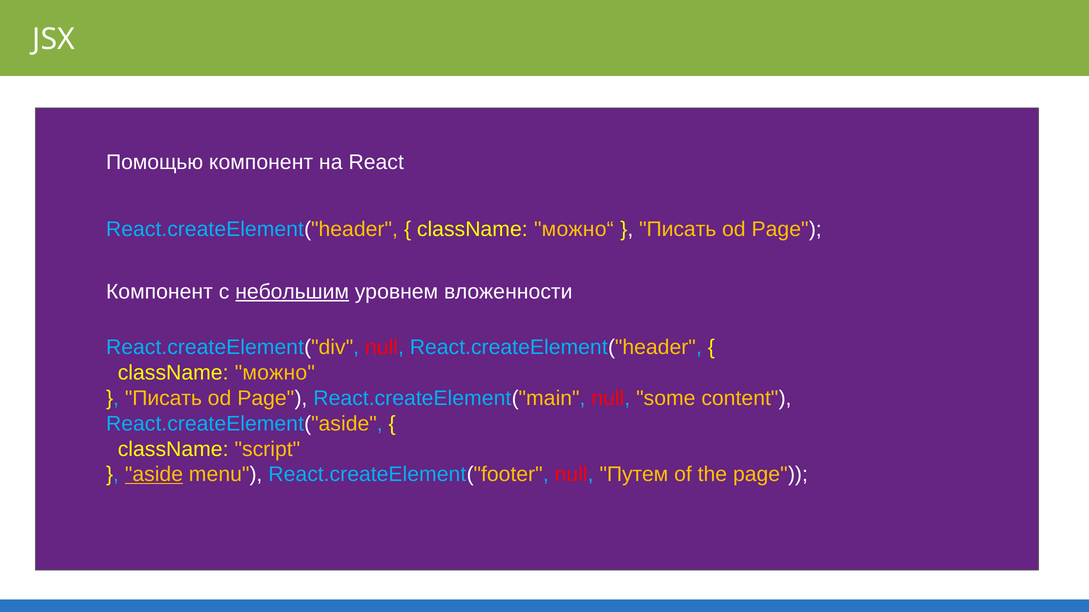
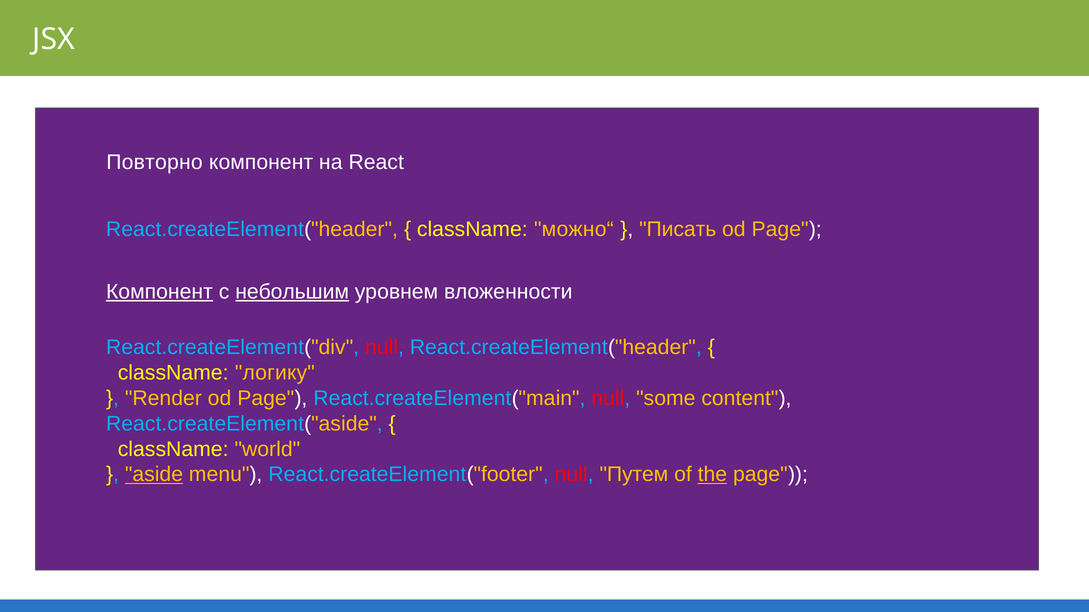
Помощью: Помощью -> Повторно
Компонент at (159, 292) underline: none -> present
можно: можно -> логику
Писать at (163, 399): Писать -> Render
script: script -> world
the underline: none -> present
